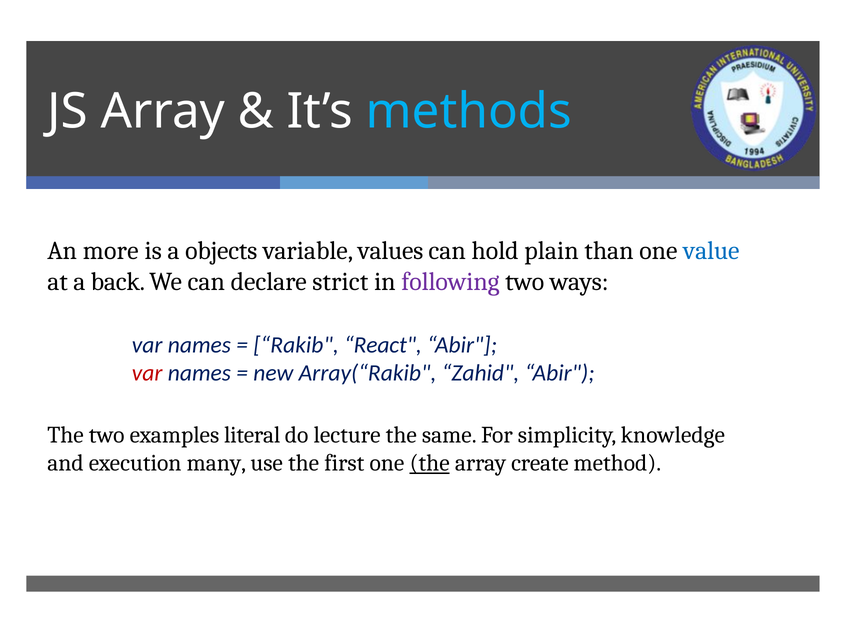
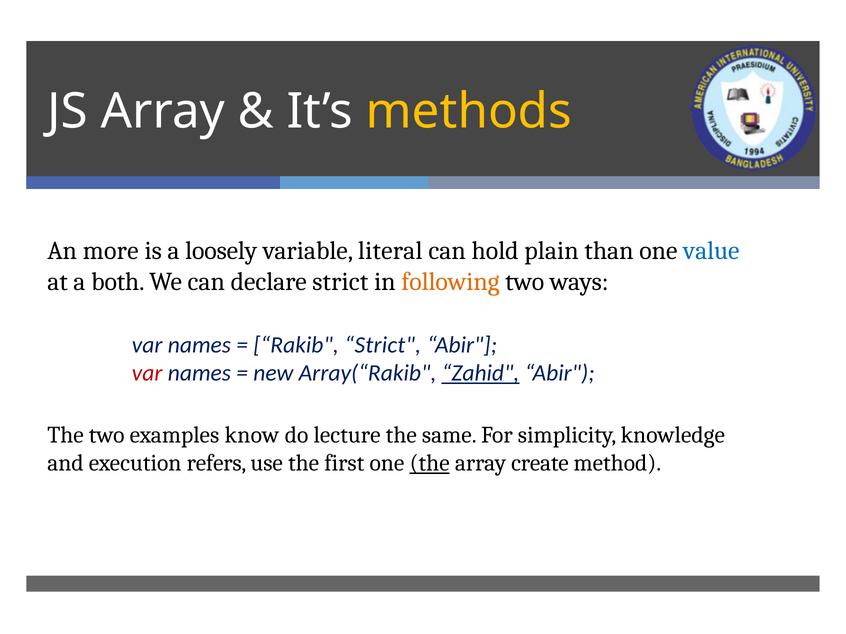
methods colour: light blue -> yellow
objects: objects -> loosely
values: values -> literal
back: back -> both
following colour: purple -> orange
Rakib React: React -> Strict
Zahid underline: none -> present
literal: literal -> know
many: many -> refers
